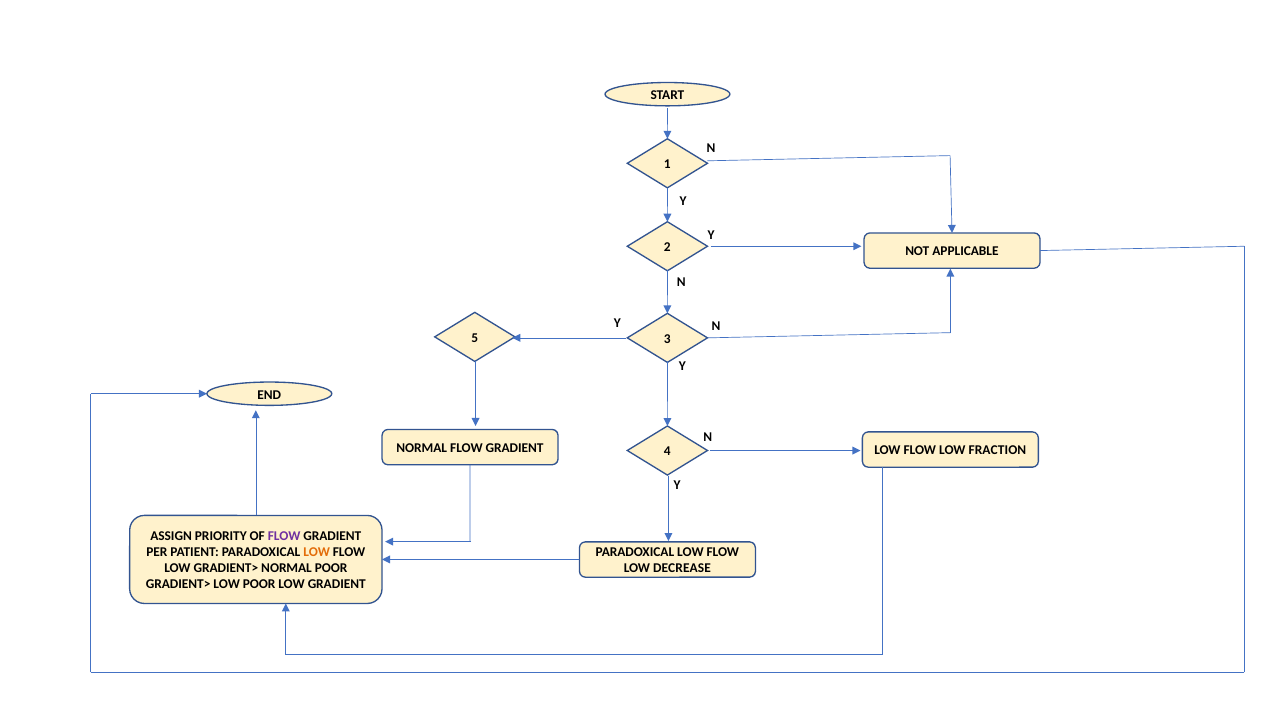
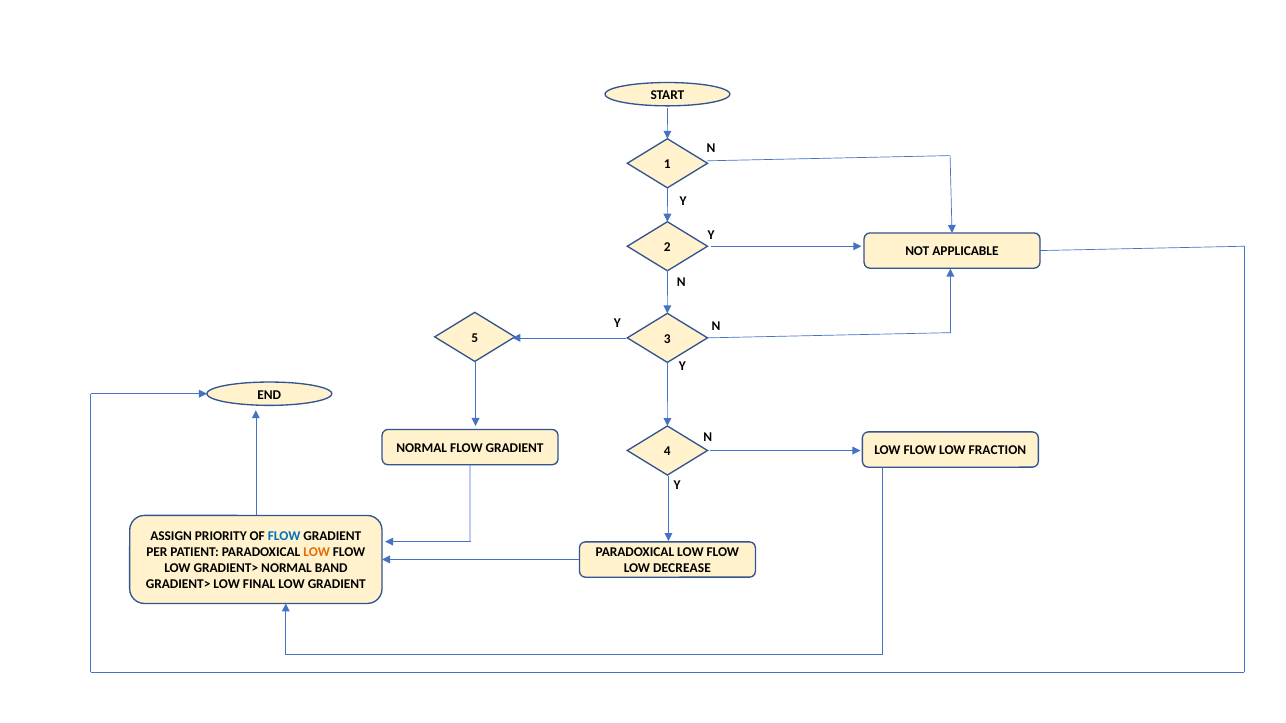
FLOW at (284, 536) colour: purple -> blue
NORMAL POOR: POOR -> BAND
LOW POOR: POOR -> FINAL
